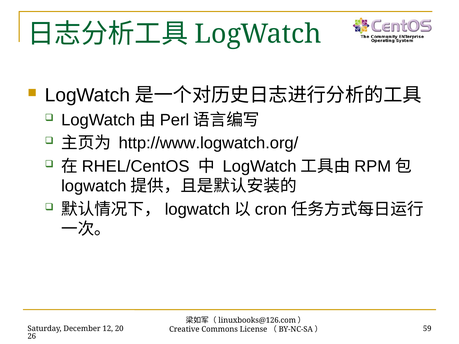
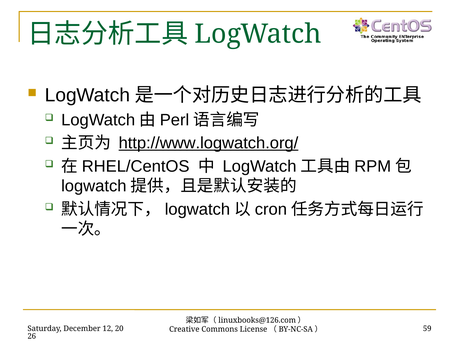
http://www.logwatch.org/ underline: none -> present
